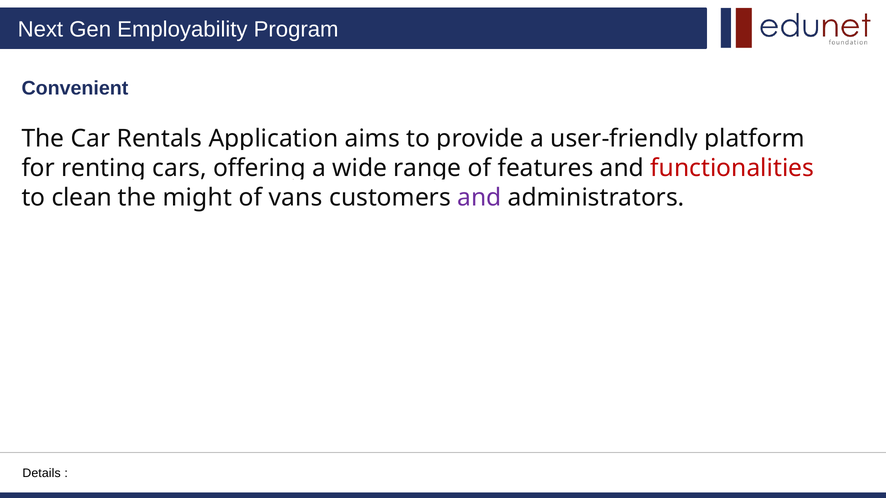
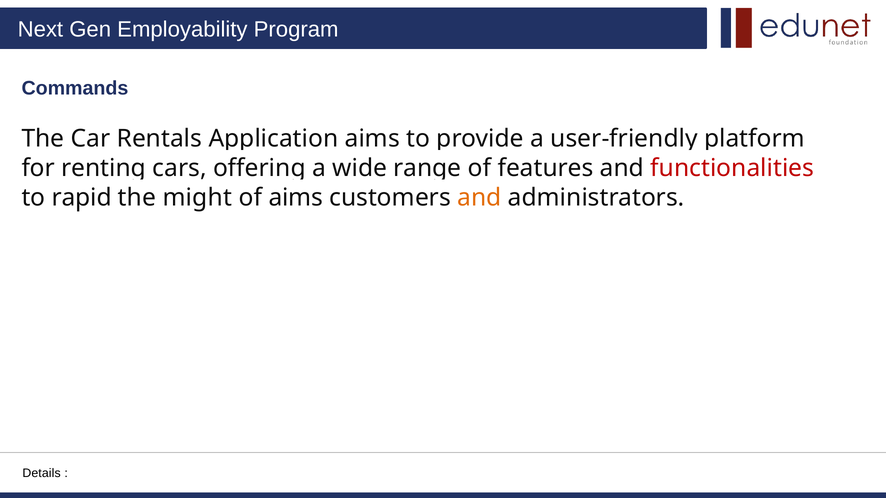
Convenient: Convenient -> Commands
clean: clean -> rapid
of vans: vans -> aims
and at (479, 198) colour: purple -> orange
